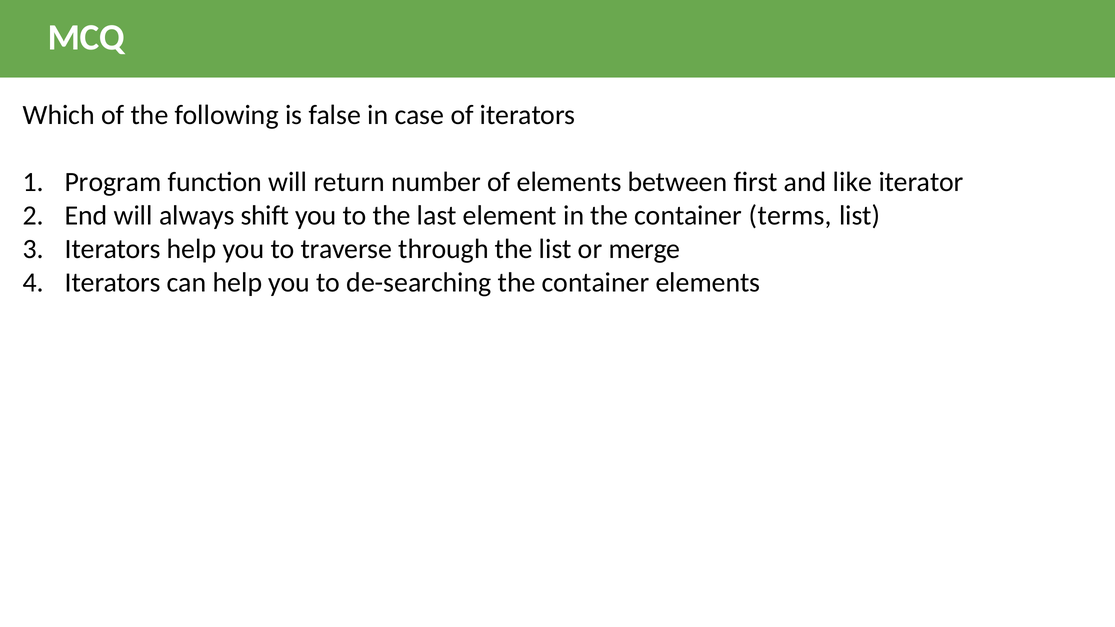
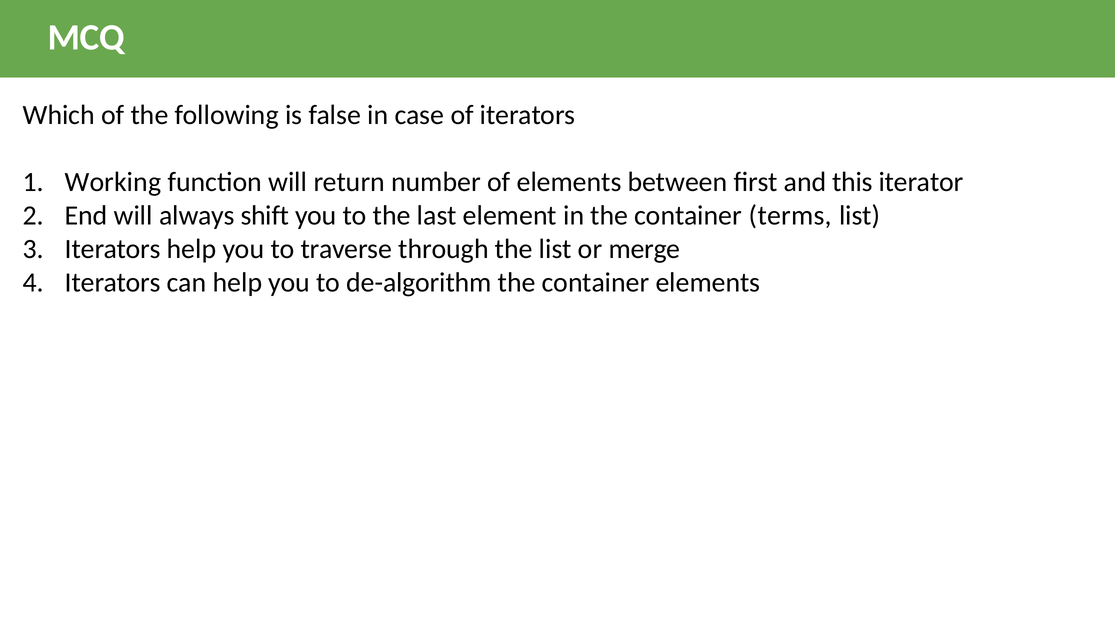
Program: Program -> Working
like: like -> this
de-searching: de-searching -> de-algorithm
